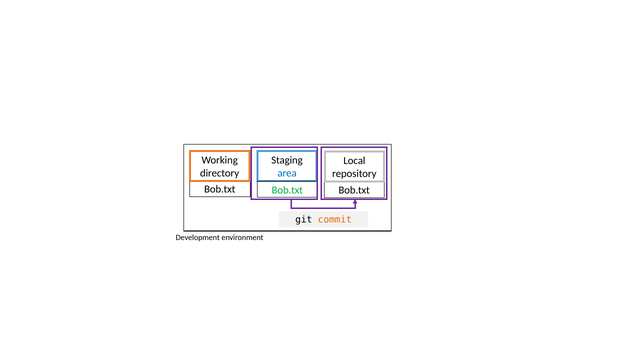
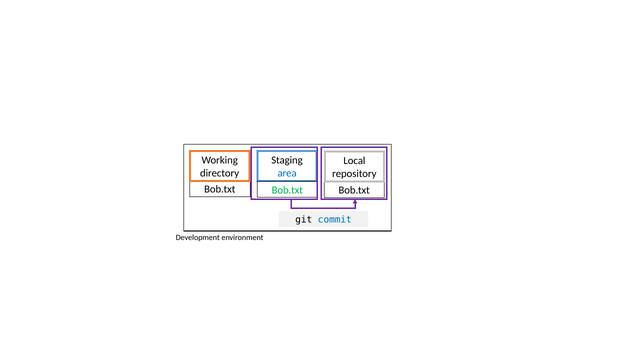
commit colour: orange -> blue
